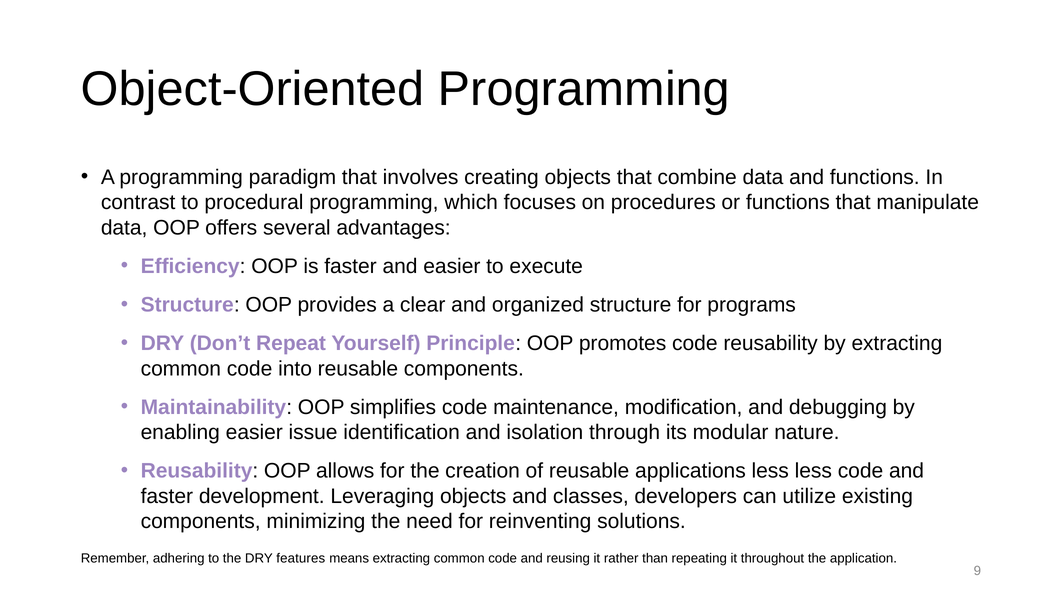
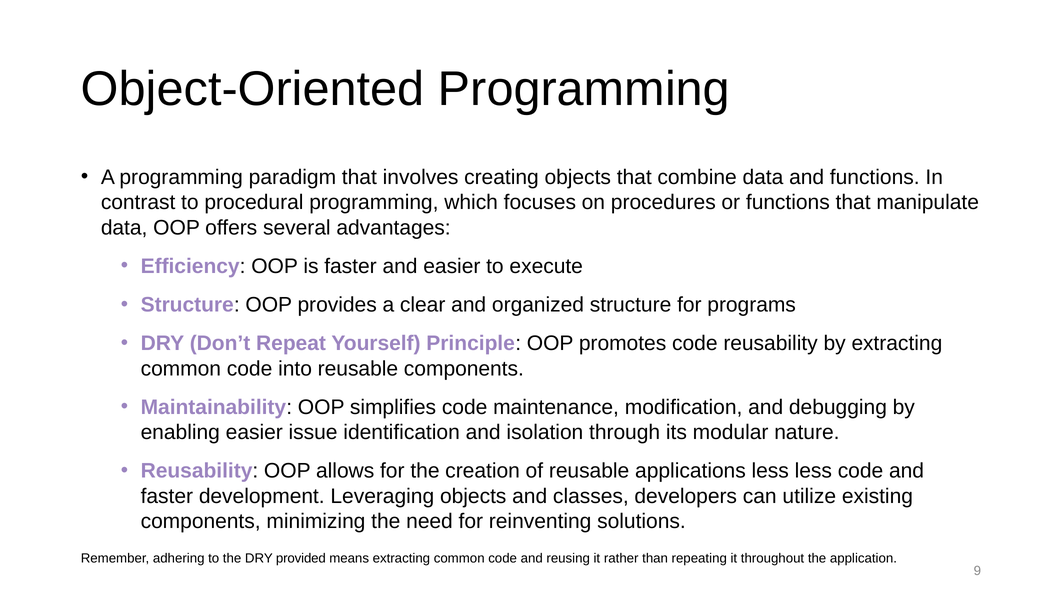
features: features -> provided
